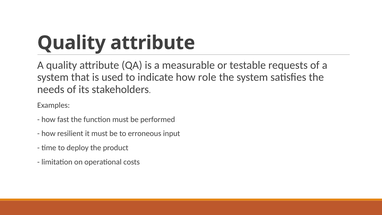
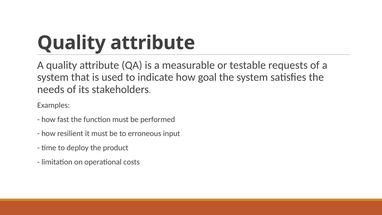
role: role -> goal
